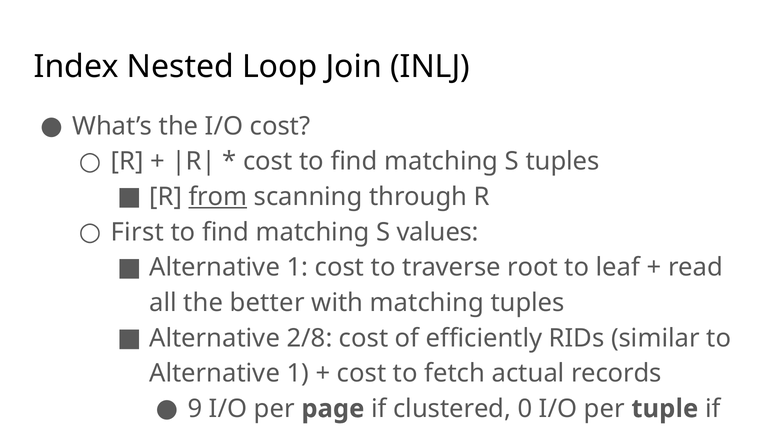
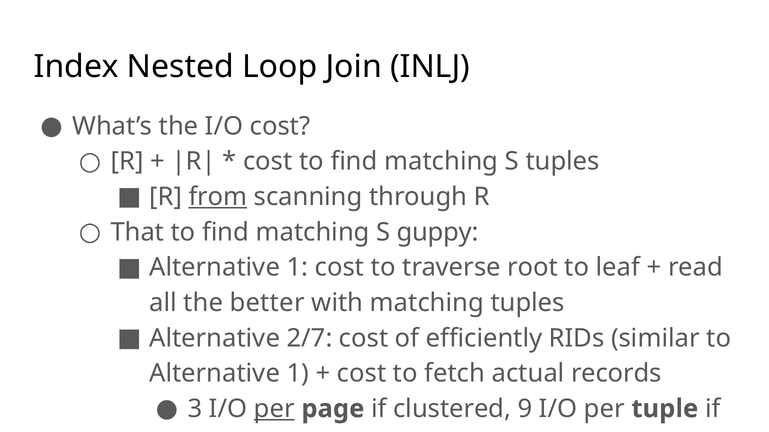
First: First -> That
values: values -> guppy
2/8: 2/8 -> 2/7
9: 9 -> 3
per at (274, 409) underline: none -> present
0: 0 -> 9
